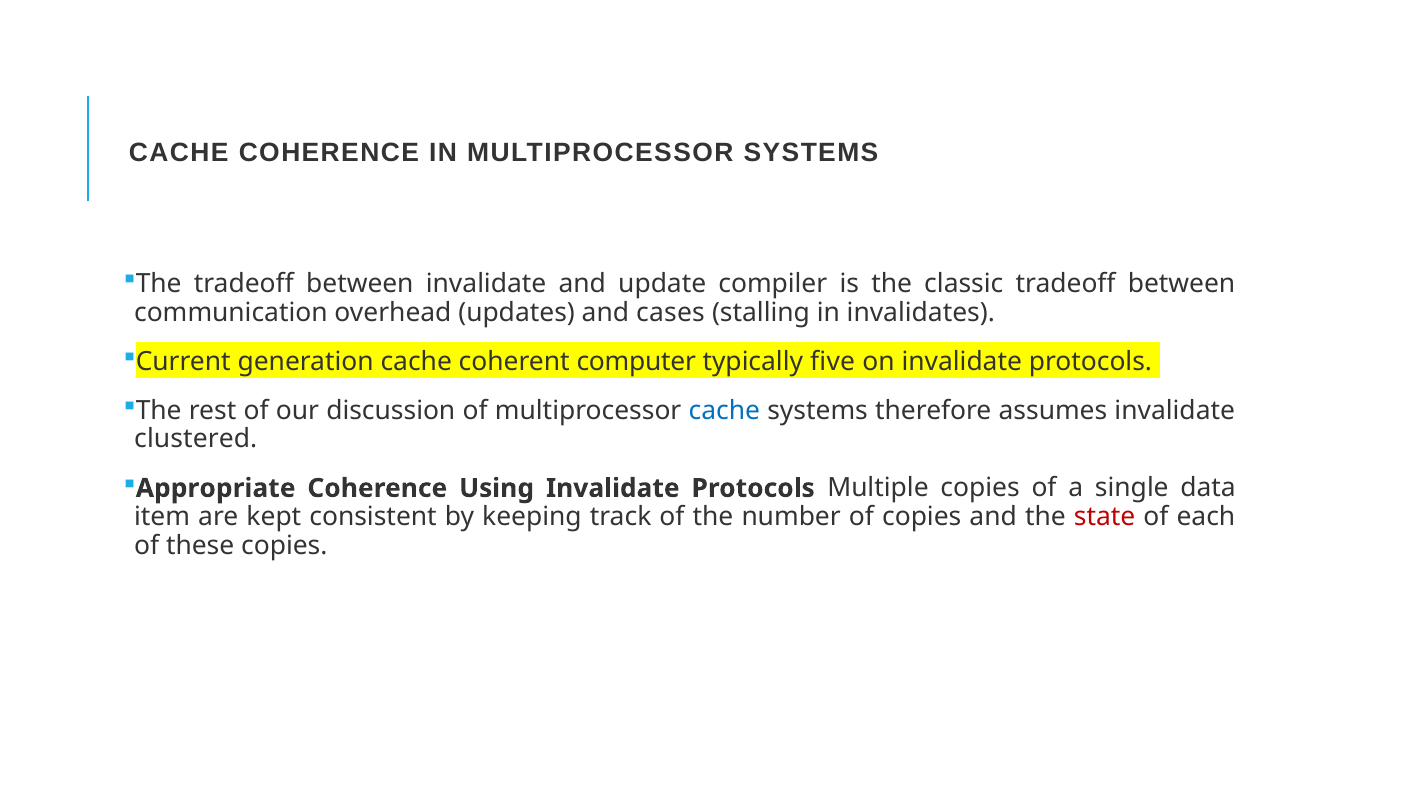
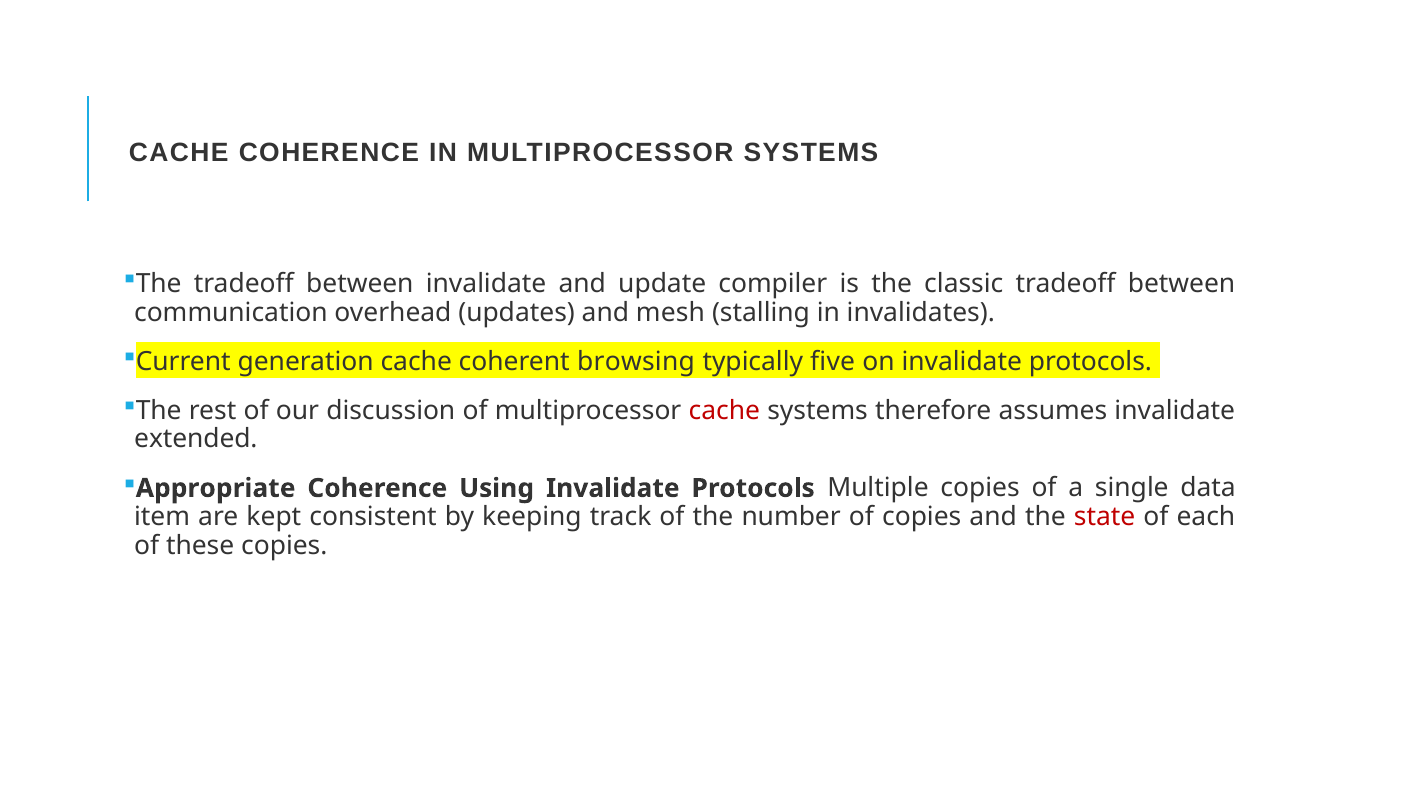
cases: cases -> mesh
computer: computer -> browsing
cache at (724, 410) colour: blue -> red
clustered: clustered -> extended
